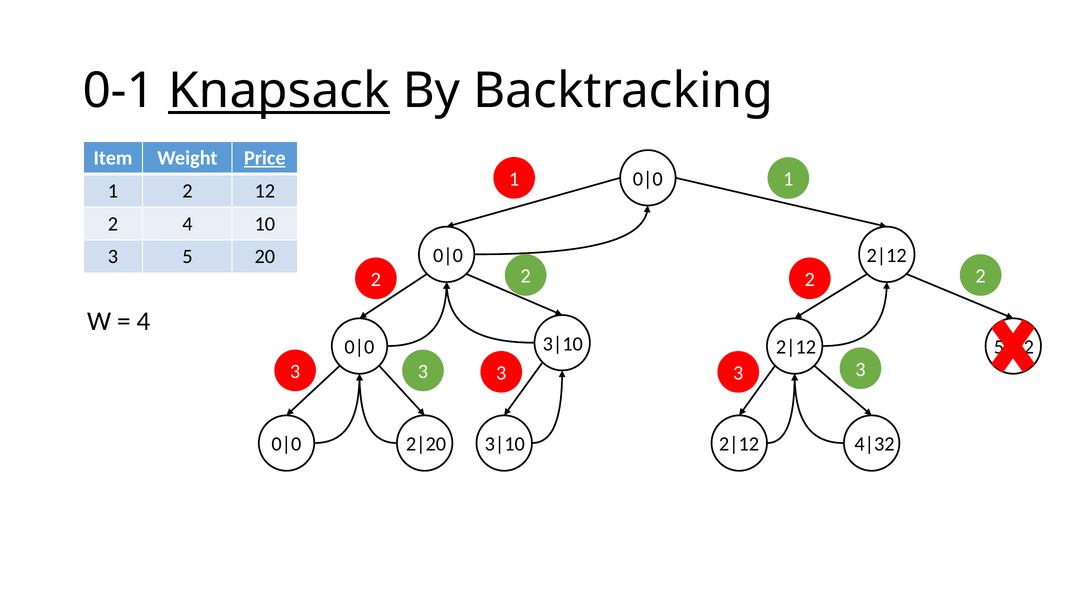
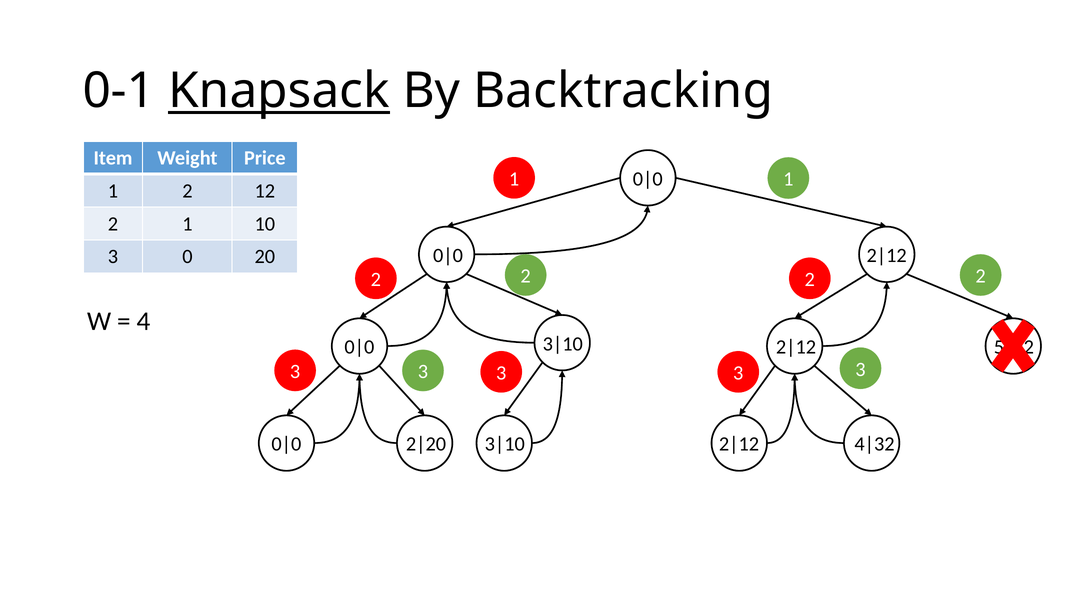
Price underline: present -> none
2 4: 4 -> 1
5: 5 -> 0
